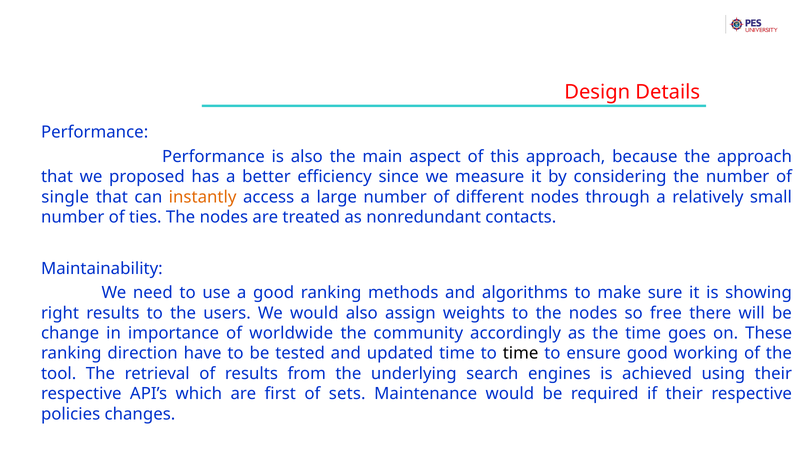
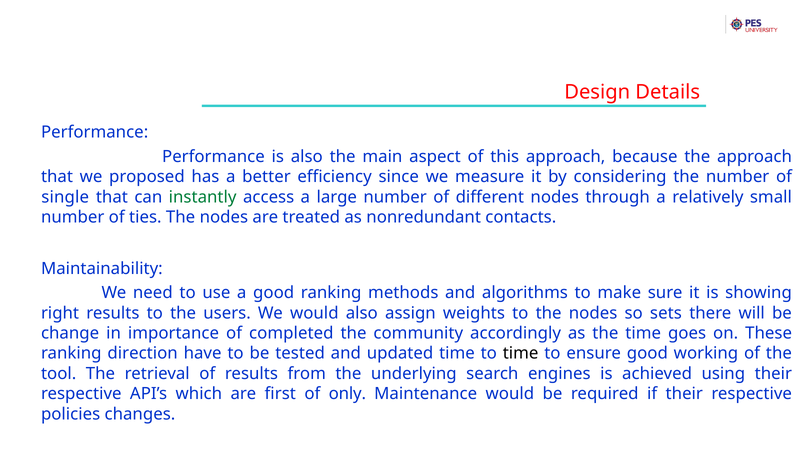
instantly colour: orange -> green
free: free -> sets
worldwide: worldwide -> completed
sets: sets -> only
